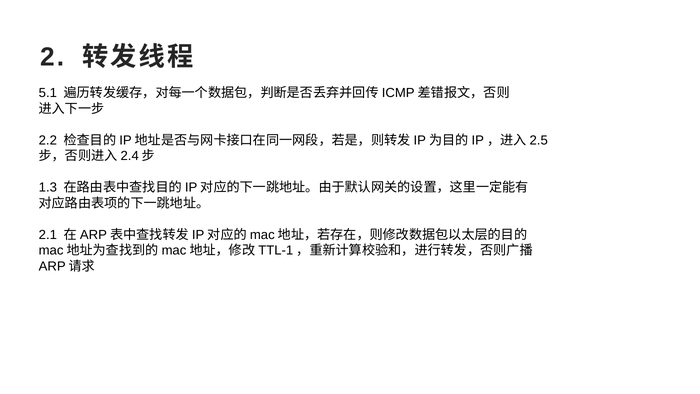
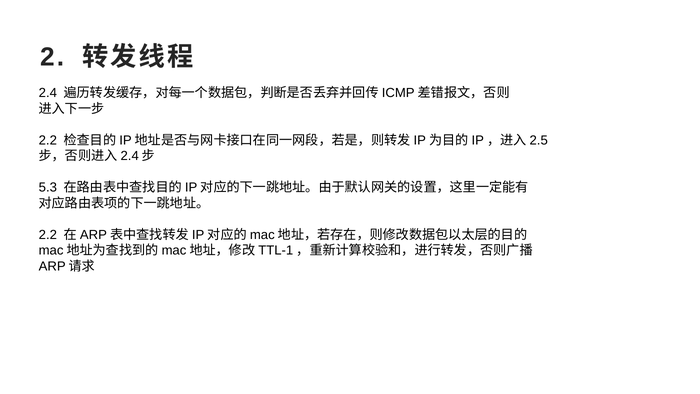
5.1: 5.1 -> 2.4
1.3: 1.3 -> 5.3
2.1 at (48, 235): 2.1 -> 2.2
